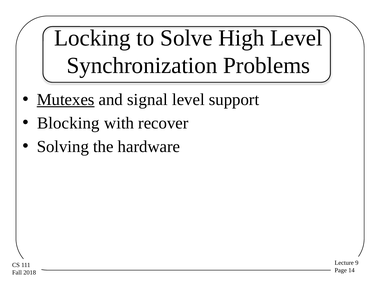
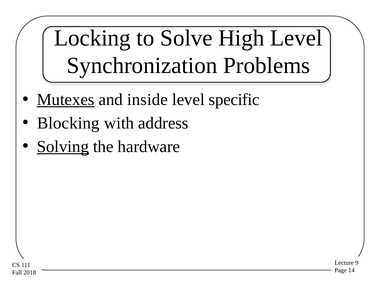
signal: signal -> inside
support: support -> specific
recover: recover -> address
Solving underline: none -> present
